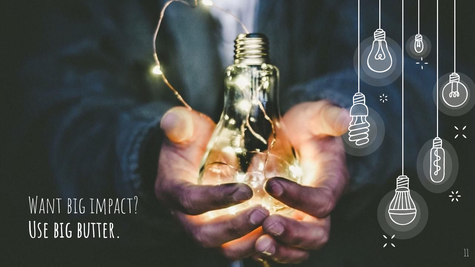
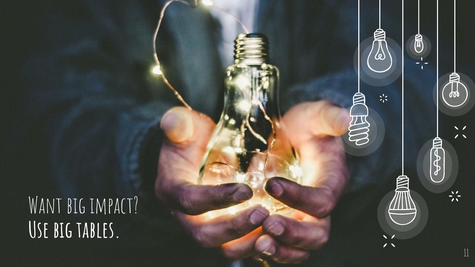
butter: butter -> tables
